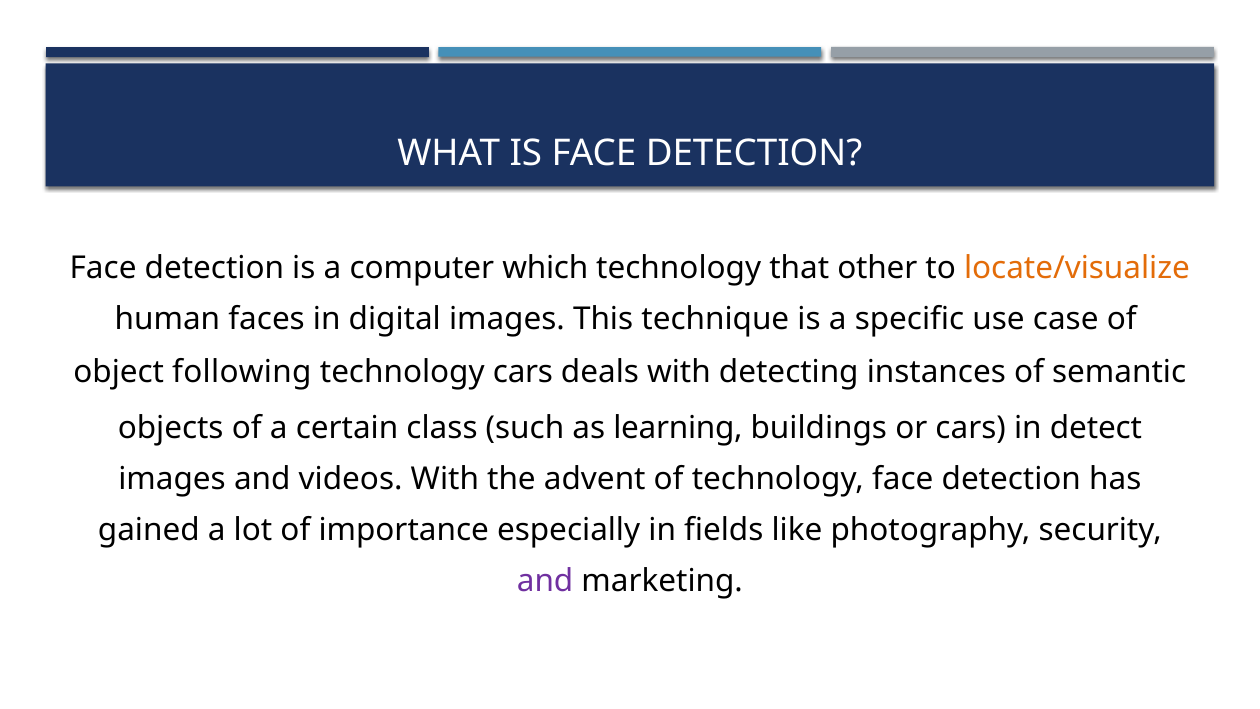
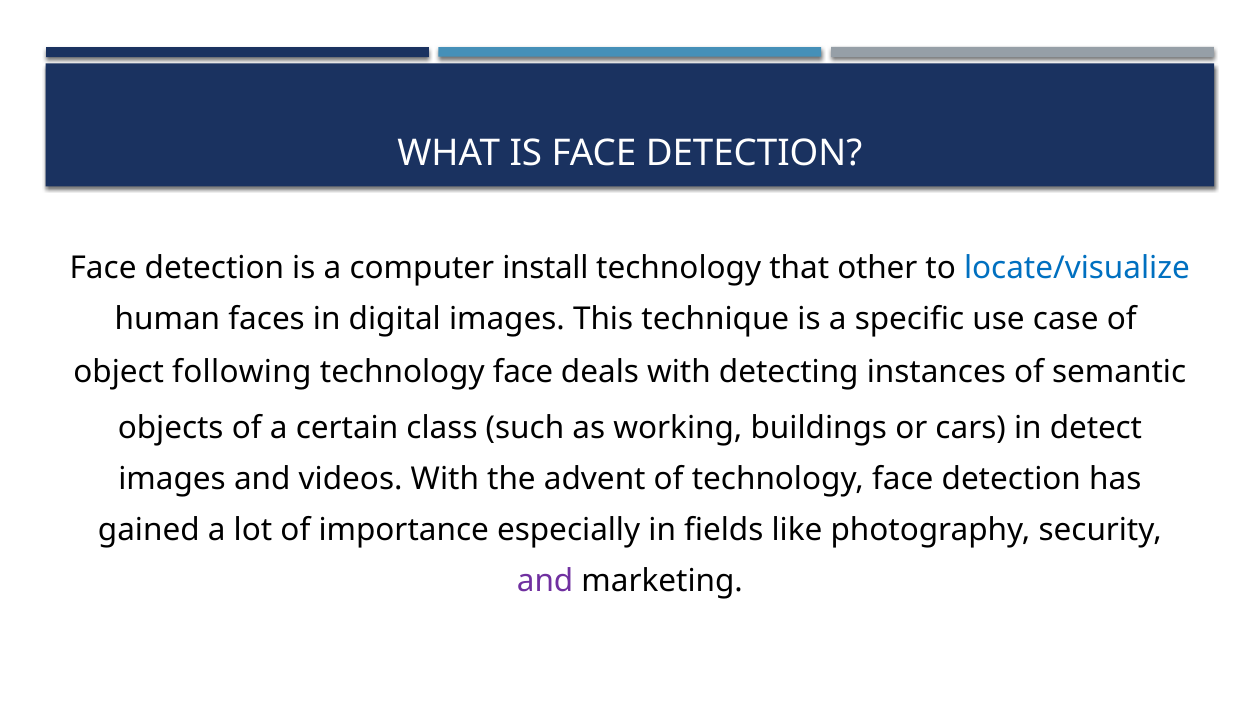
which: which -> install
locate/visualize colour: orange -> blue
cars at (523, 372): cars -> face
learning: learning -> working
